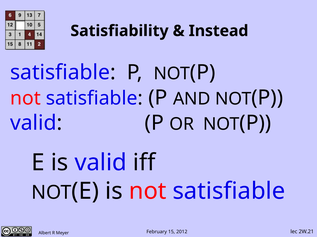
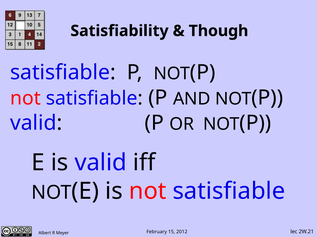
Instead: Instead -> Though
